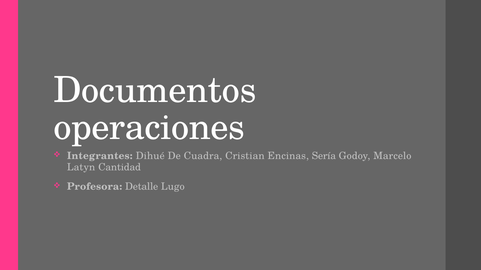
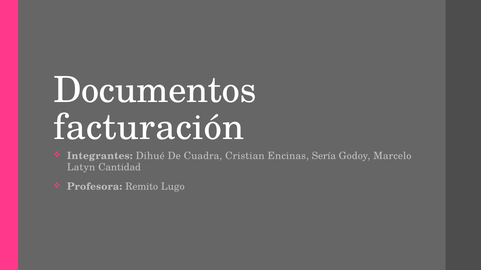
operaciones: operaciones -> facturación
Detalle: Detalle -> Remito
